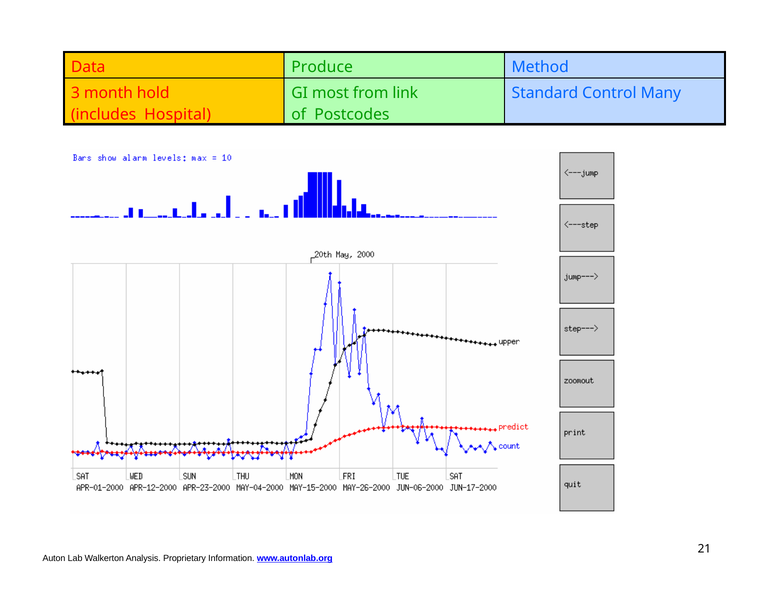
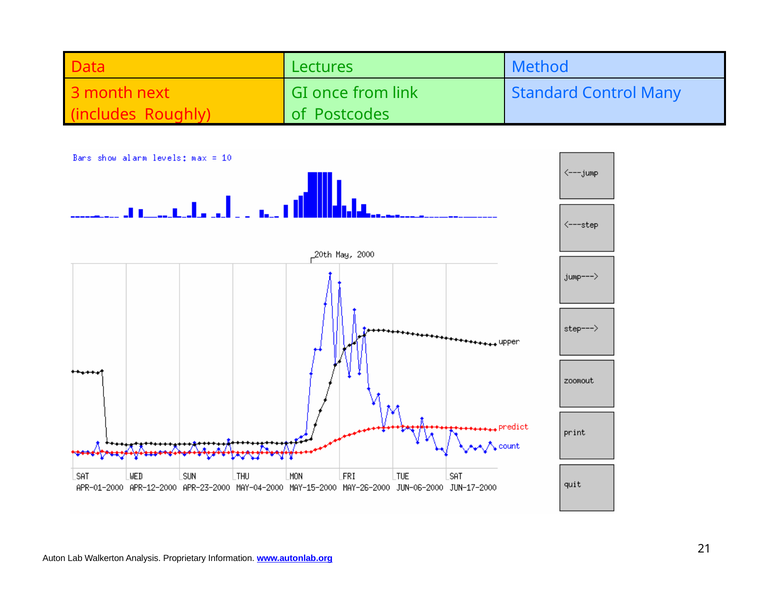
Produce: Produce -> Lectures
hold: hold -> next
most: most -> once
Hospital: Hospital -> Roughly
